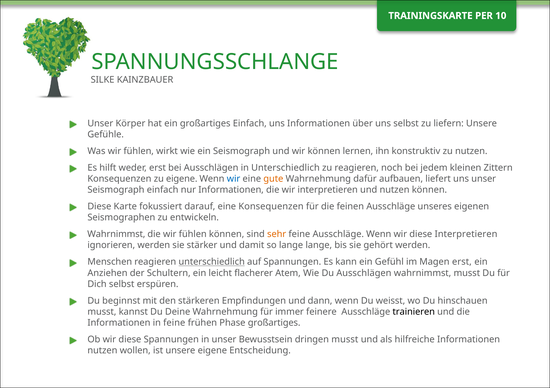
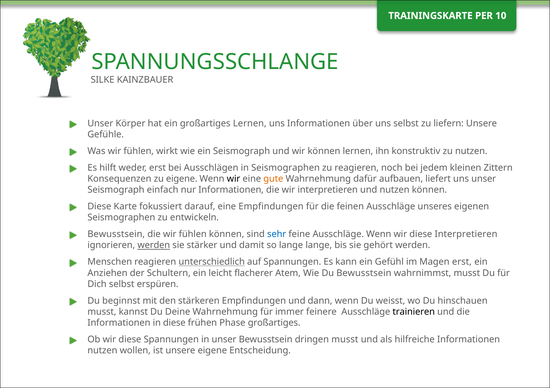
großartiges Einfach: Einfach -> Lernen
in Unterschiedlich: Unterschiedlich -> Seismographen
wir at (234, 179) colour: blue -> black
eine Konsequenzen: Konsequenzen -> Empfindungen
Wahrnimmst at (116, 234): Wahrnimmst -> Bewusstsein
sehr colour: orange -> blue
werden at (154, 245) underline: none -> present
Du Ausschlägen: Ausschlägen -> Bewusstsein
in feine: feine -> diese
